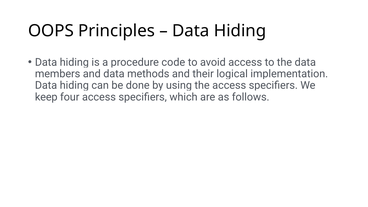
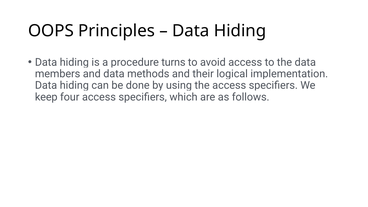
code: code -> turns
